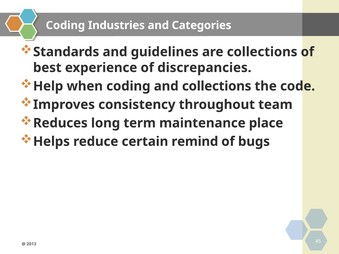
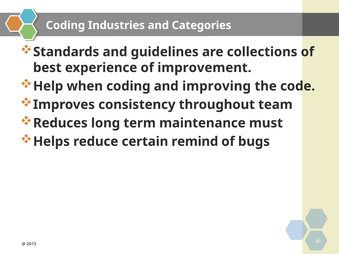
discrepancies: discrepancies -> improvement
and collections: collections -> improving
place: place -> must
